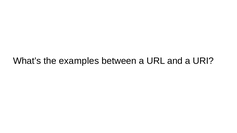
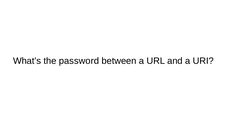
examples: examples -> password
